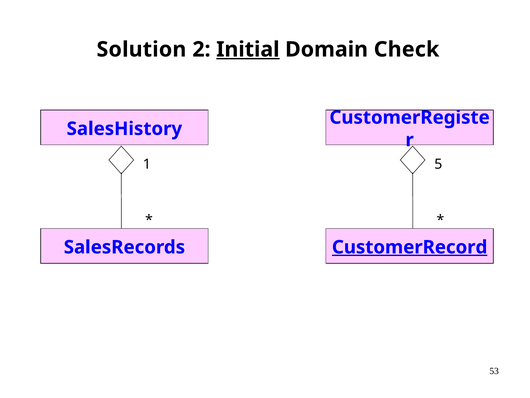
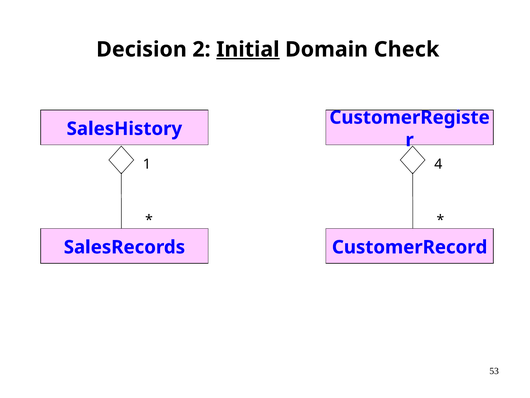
Solution: Solution -> Decision
5: 5 -> 4
CustomerRecord underline: present -> none
